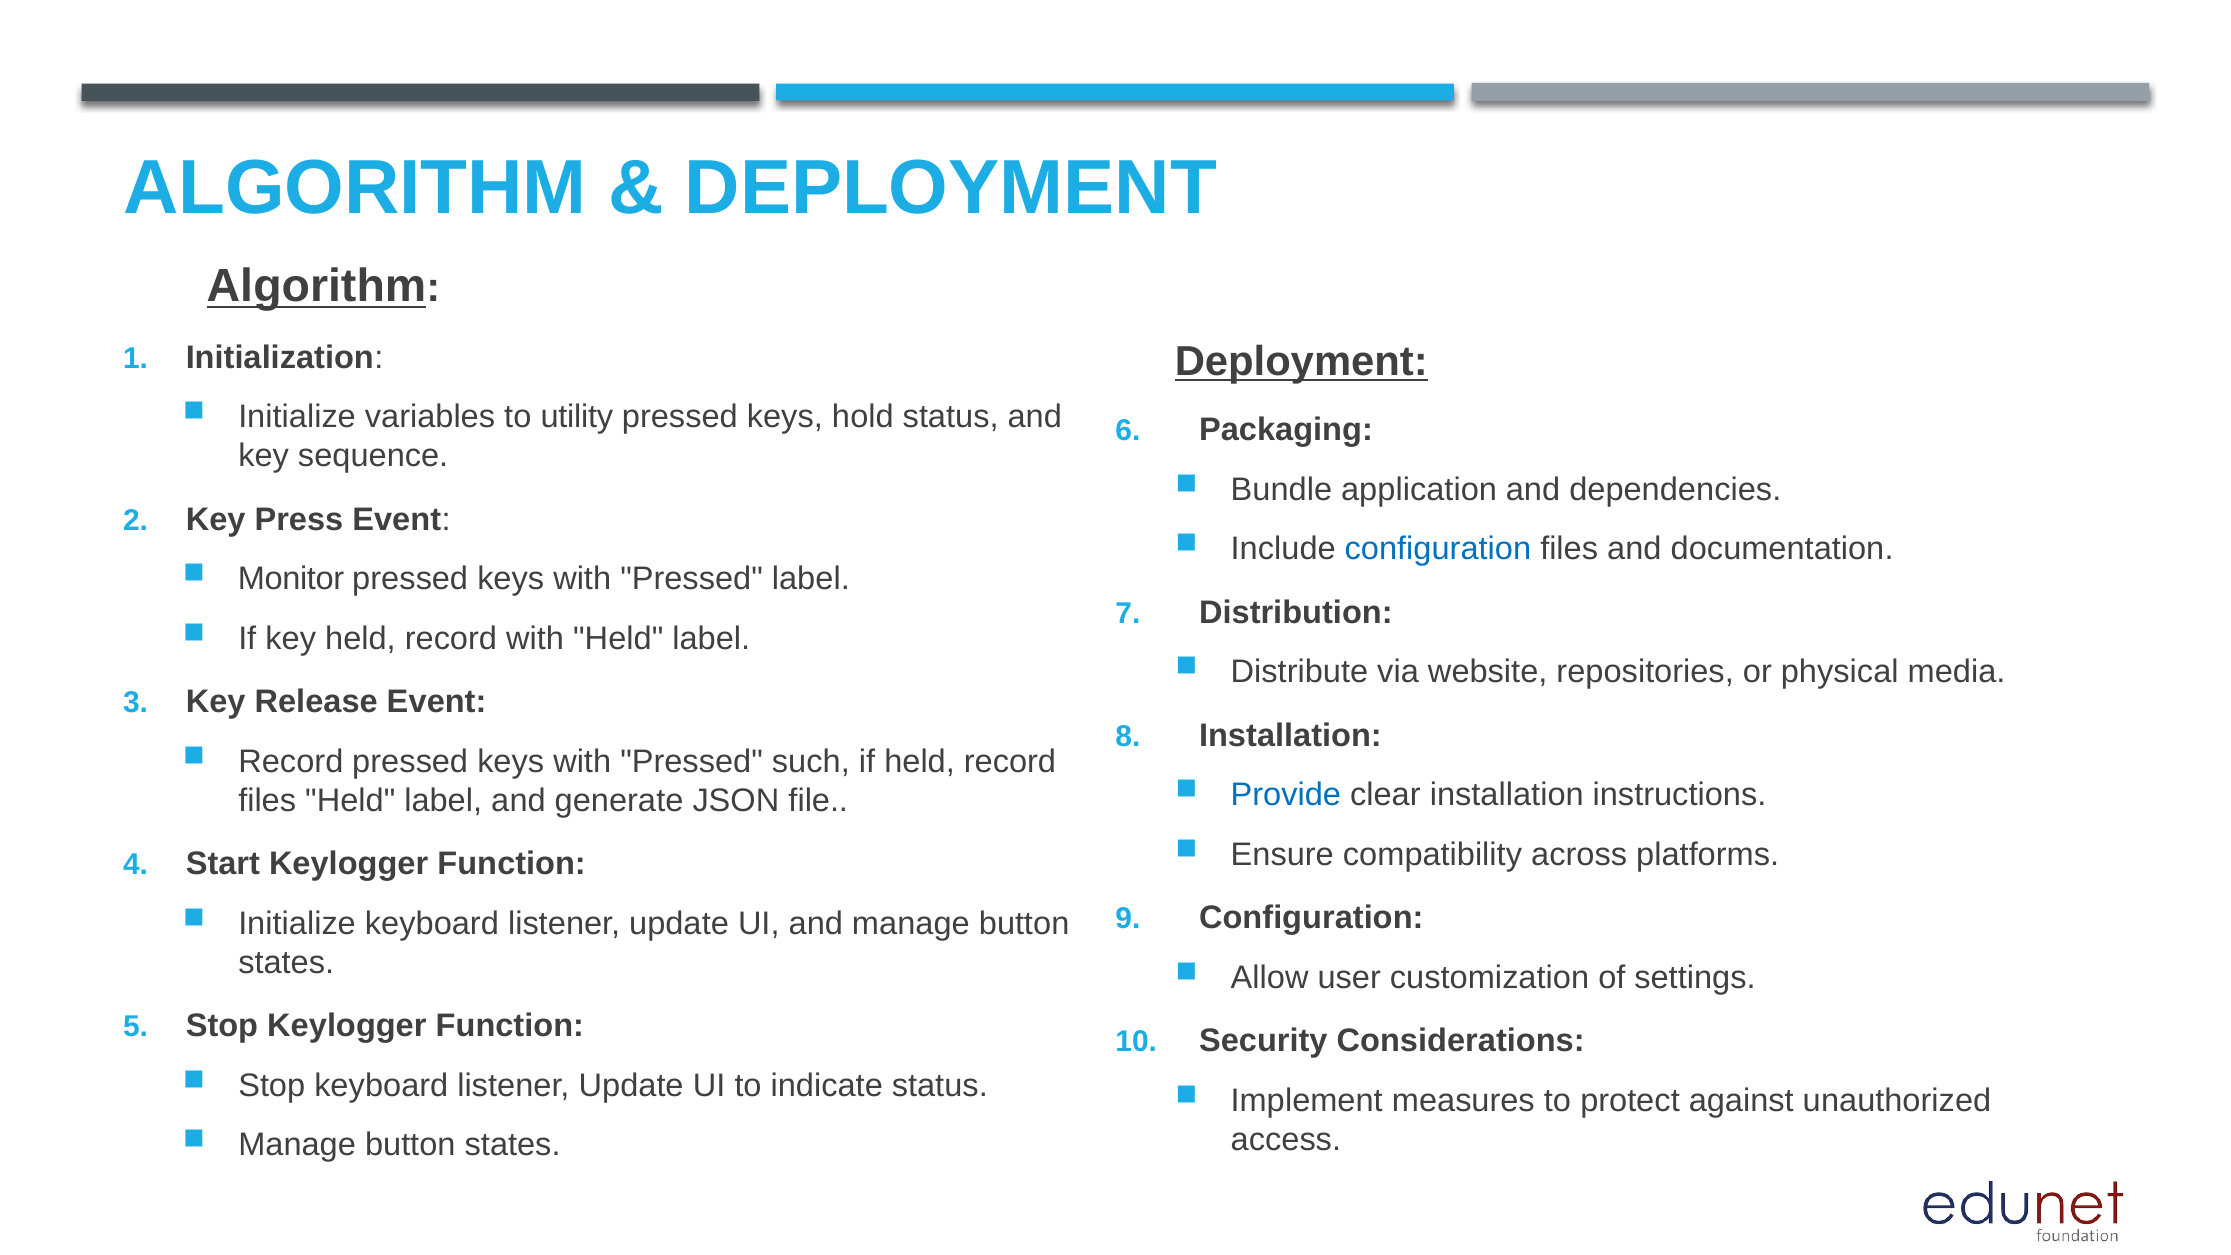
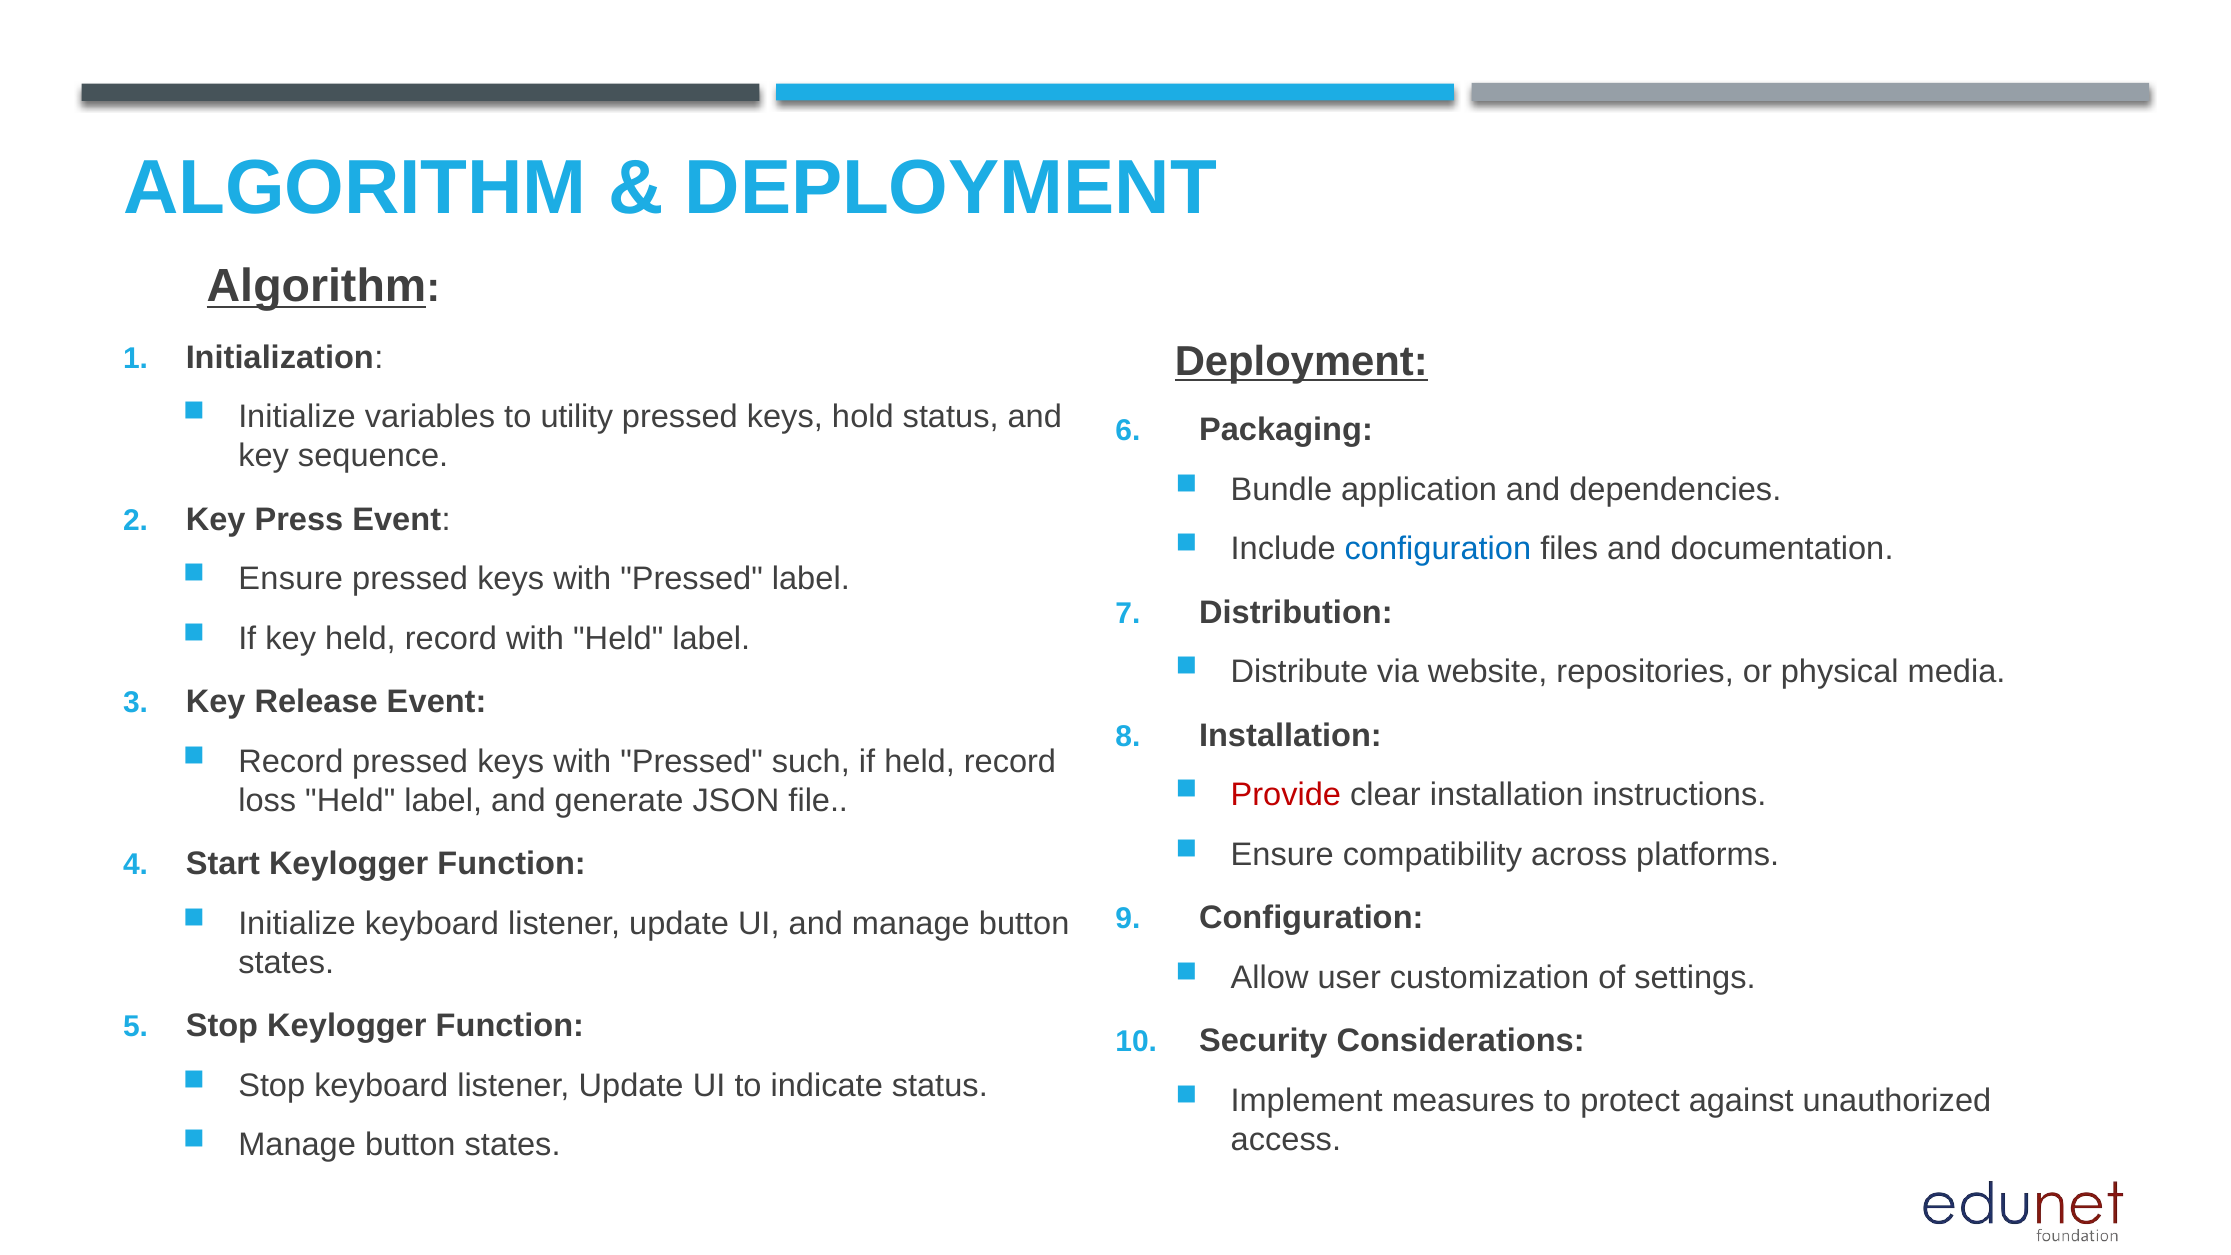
Monitor at (291, 579): Monitor -> Ensure
Provide colour: blue -> red
files at (267, 801): files -> loss
